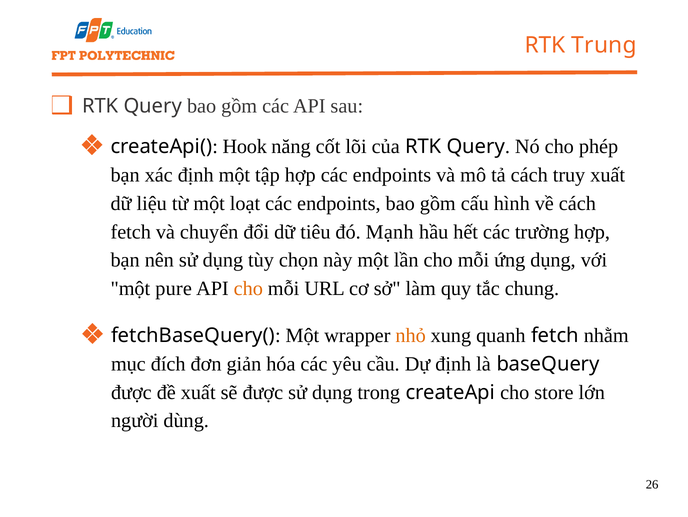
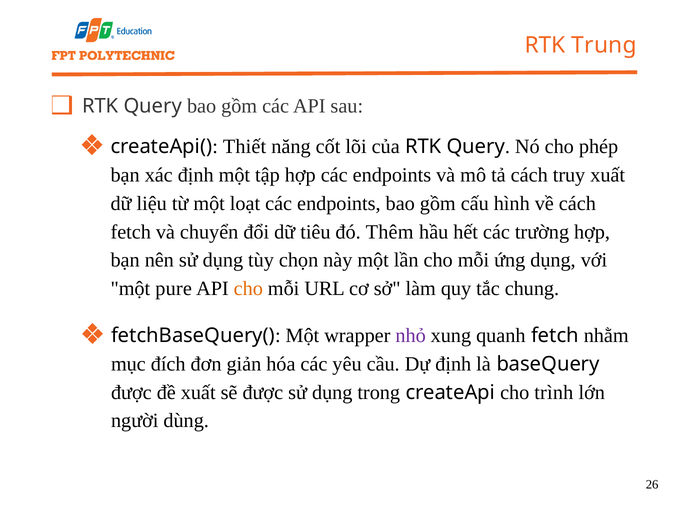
Hook: Hook -> Thiết
Mạnh: Mạnh -> Thêm
nhỏ colour: orange -> purple
store: store -> trình
